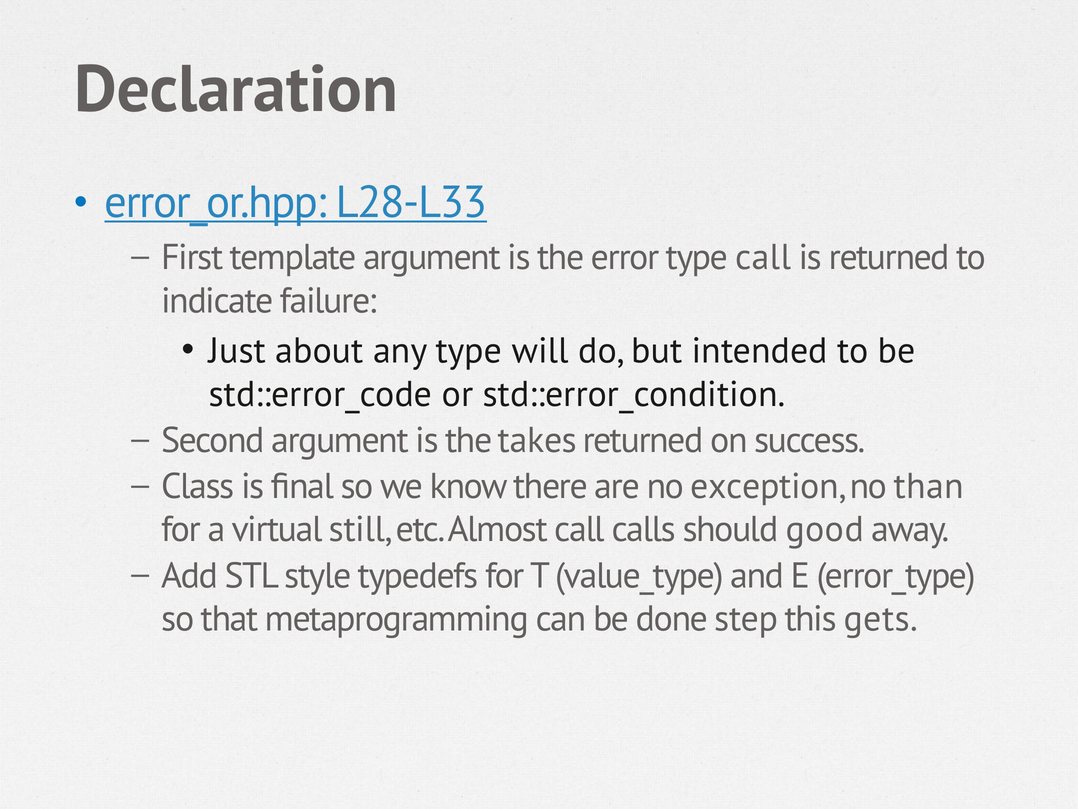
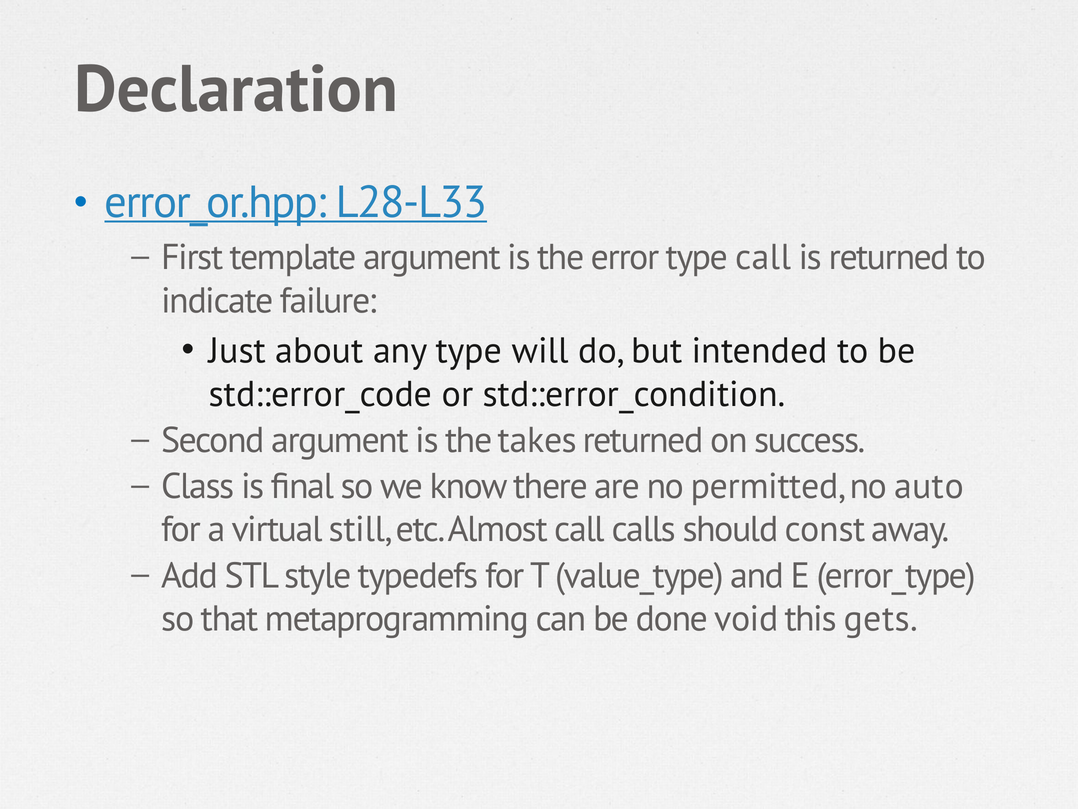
exception: exception -> permitted
than: than -> auto
good: good -> const
step: step -> void
